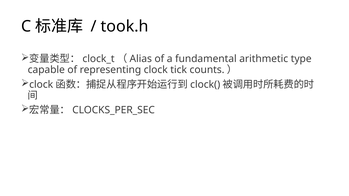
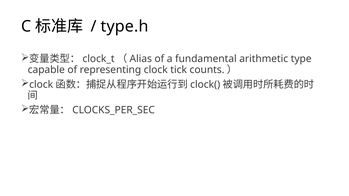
took.h: took.h -> type.h
